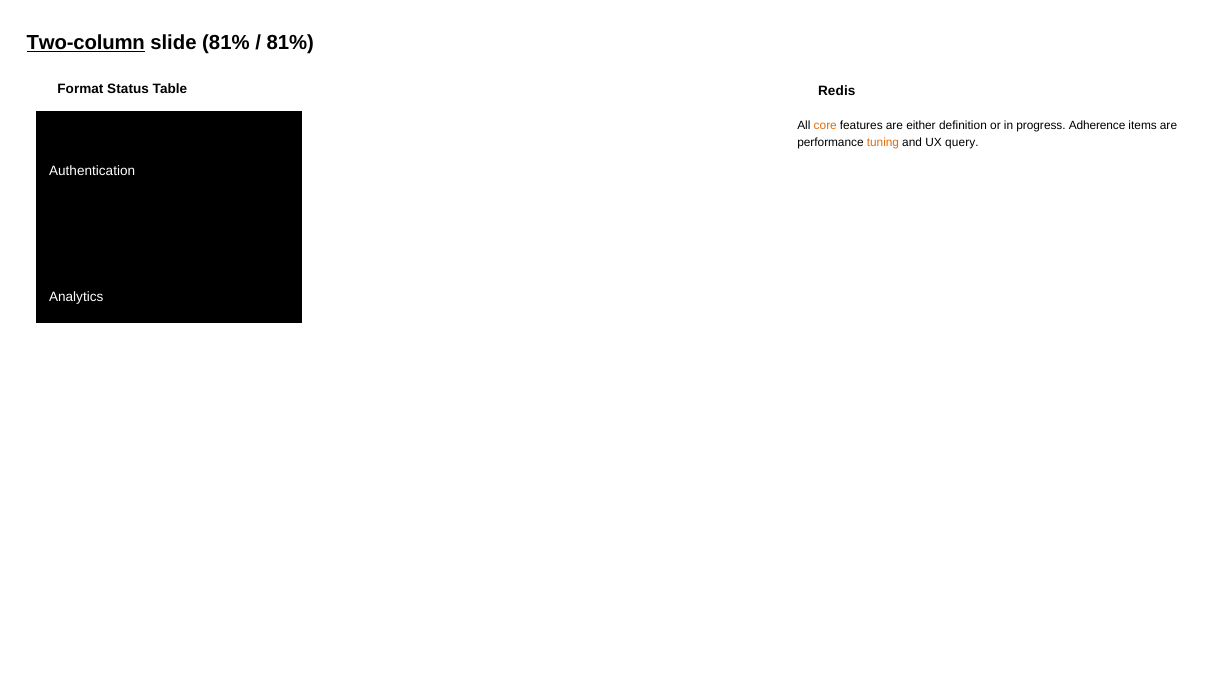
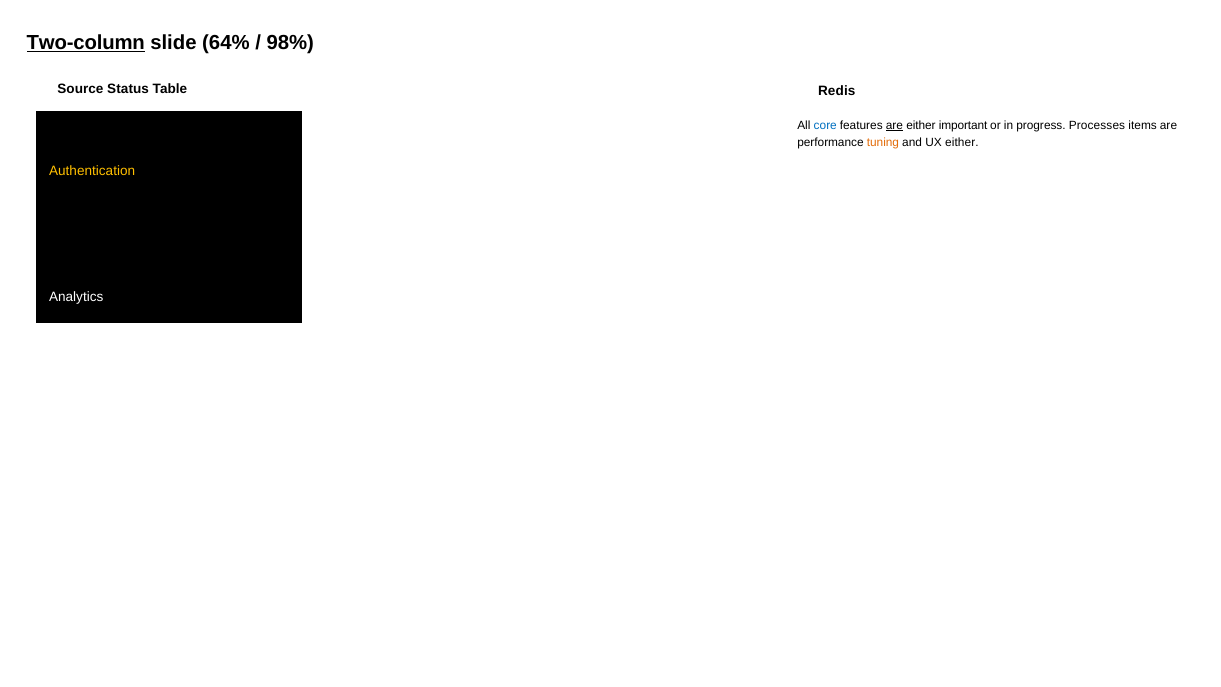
slide 81%: 81% -> 64%
81% at (290, 43): 81% -> 98%
Format: Format -> Source
core colour: orange -> blue
are at (894, 125) underline: none -> present
definition: definition -> important
Adherence: Adherence -> Processes
UX query: query -> either
Authentication colour: white -> yellow
